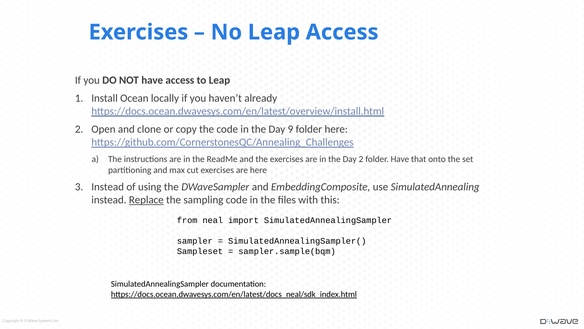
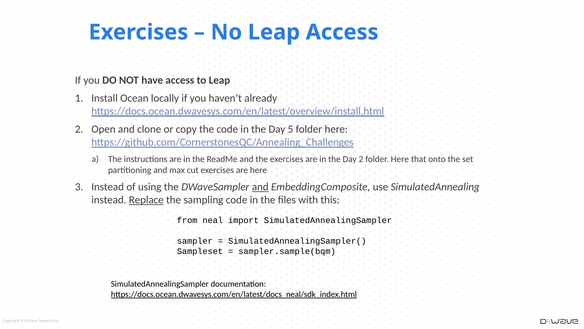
9: 9 -> 5
2 folder Have: Have -> Here
and at (260, 187) underline: none -> present
